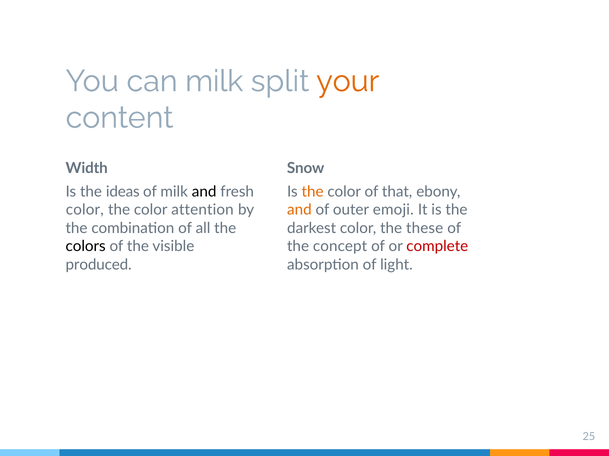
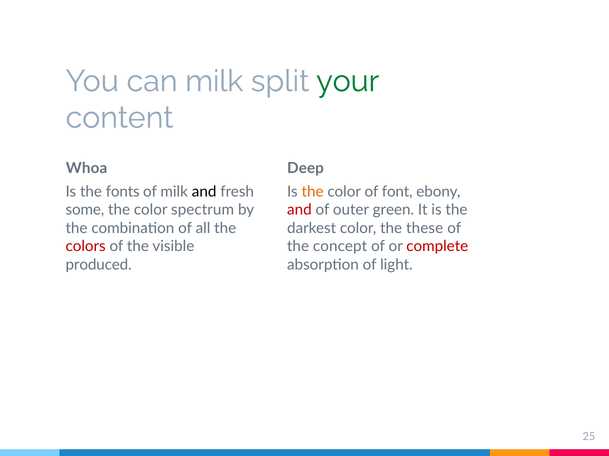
your colour: orange -> green
Width: Width -> Whoa
Snow: Snow -> Deep
ideas: ideas -> fonts
that: that -> font
color at (85, 210): color -> some
attention: attention -> spectrum
and at (299, 210) colour: orange -> red
emoji: emoji -> green
colors colour: black -> red
